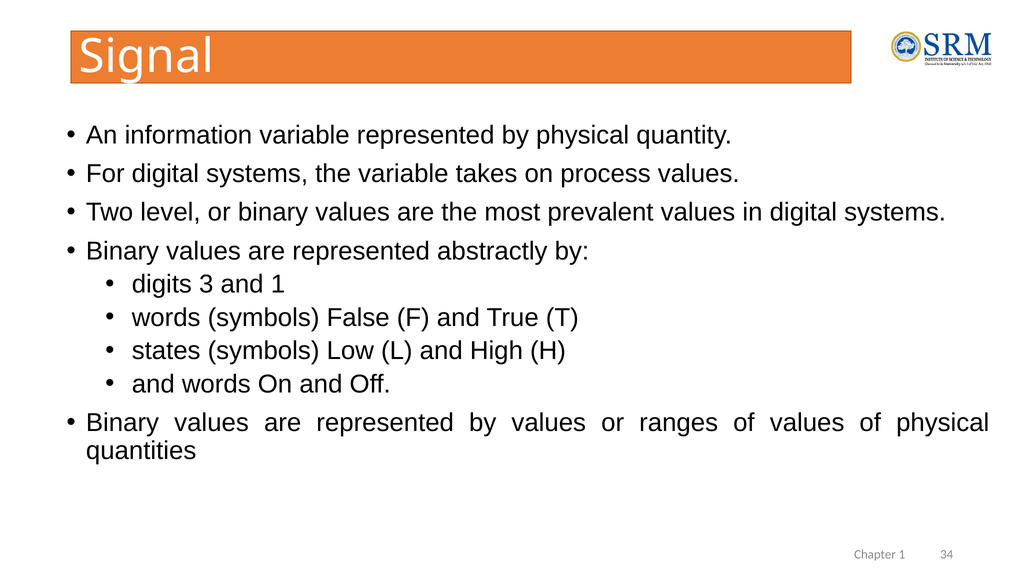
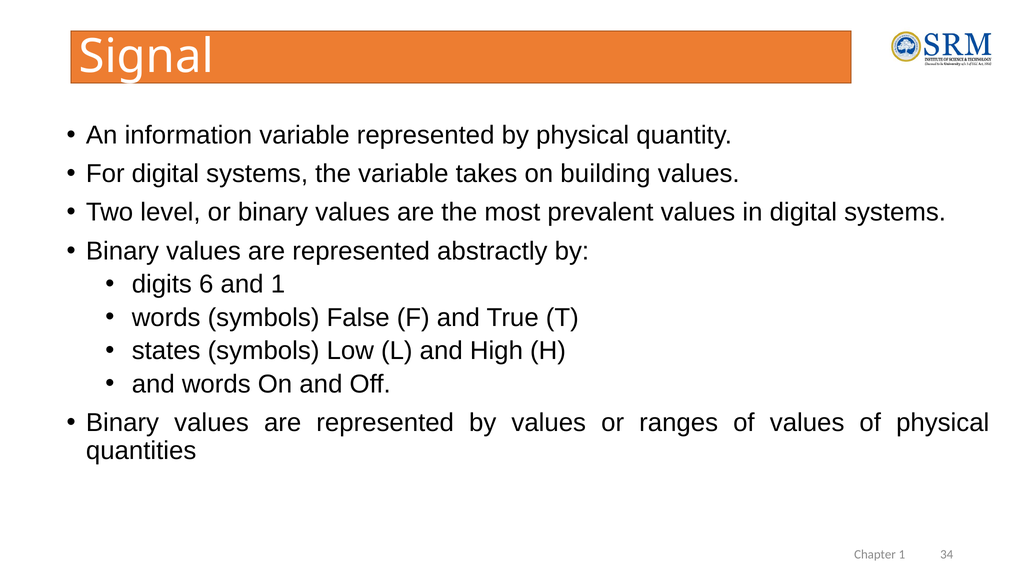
process: process -> building
3: 3 -> 6
